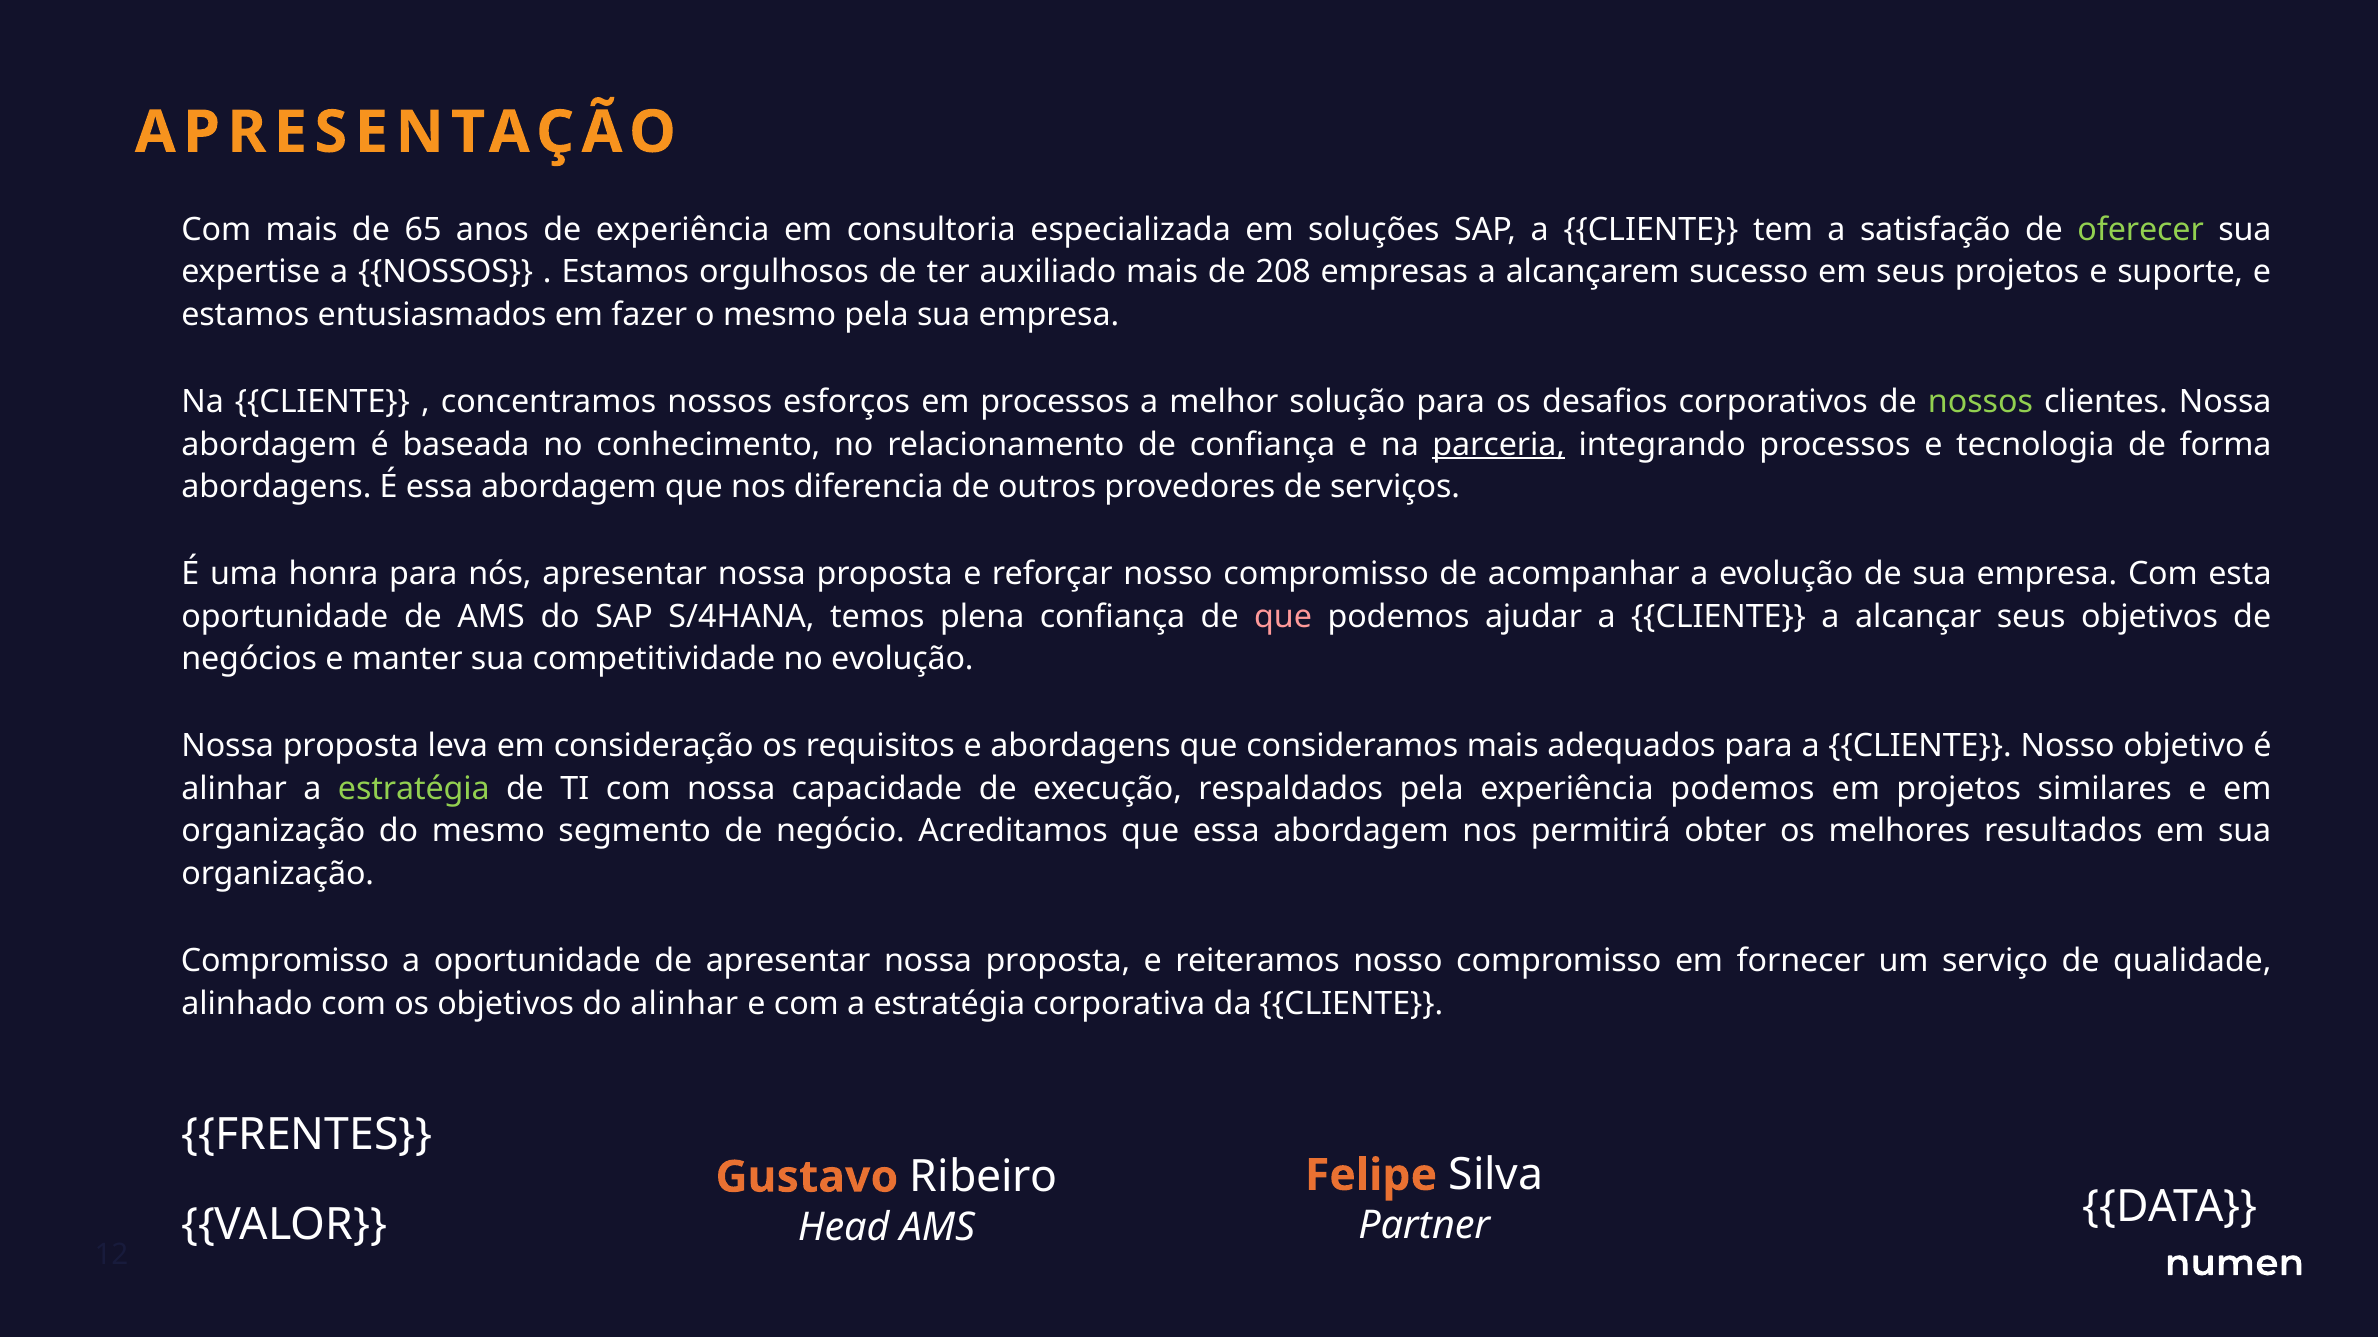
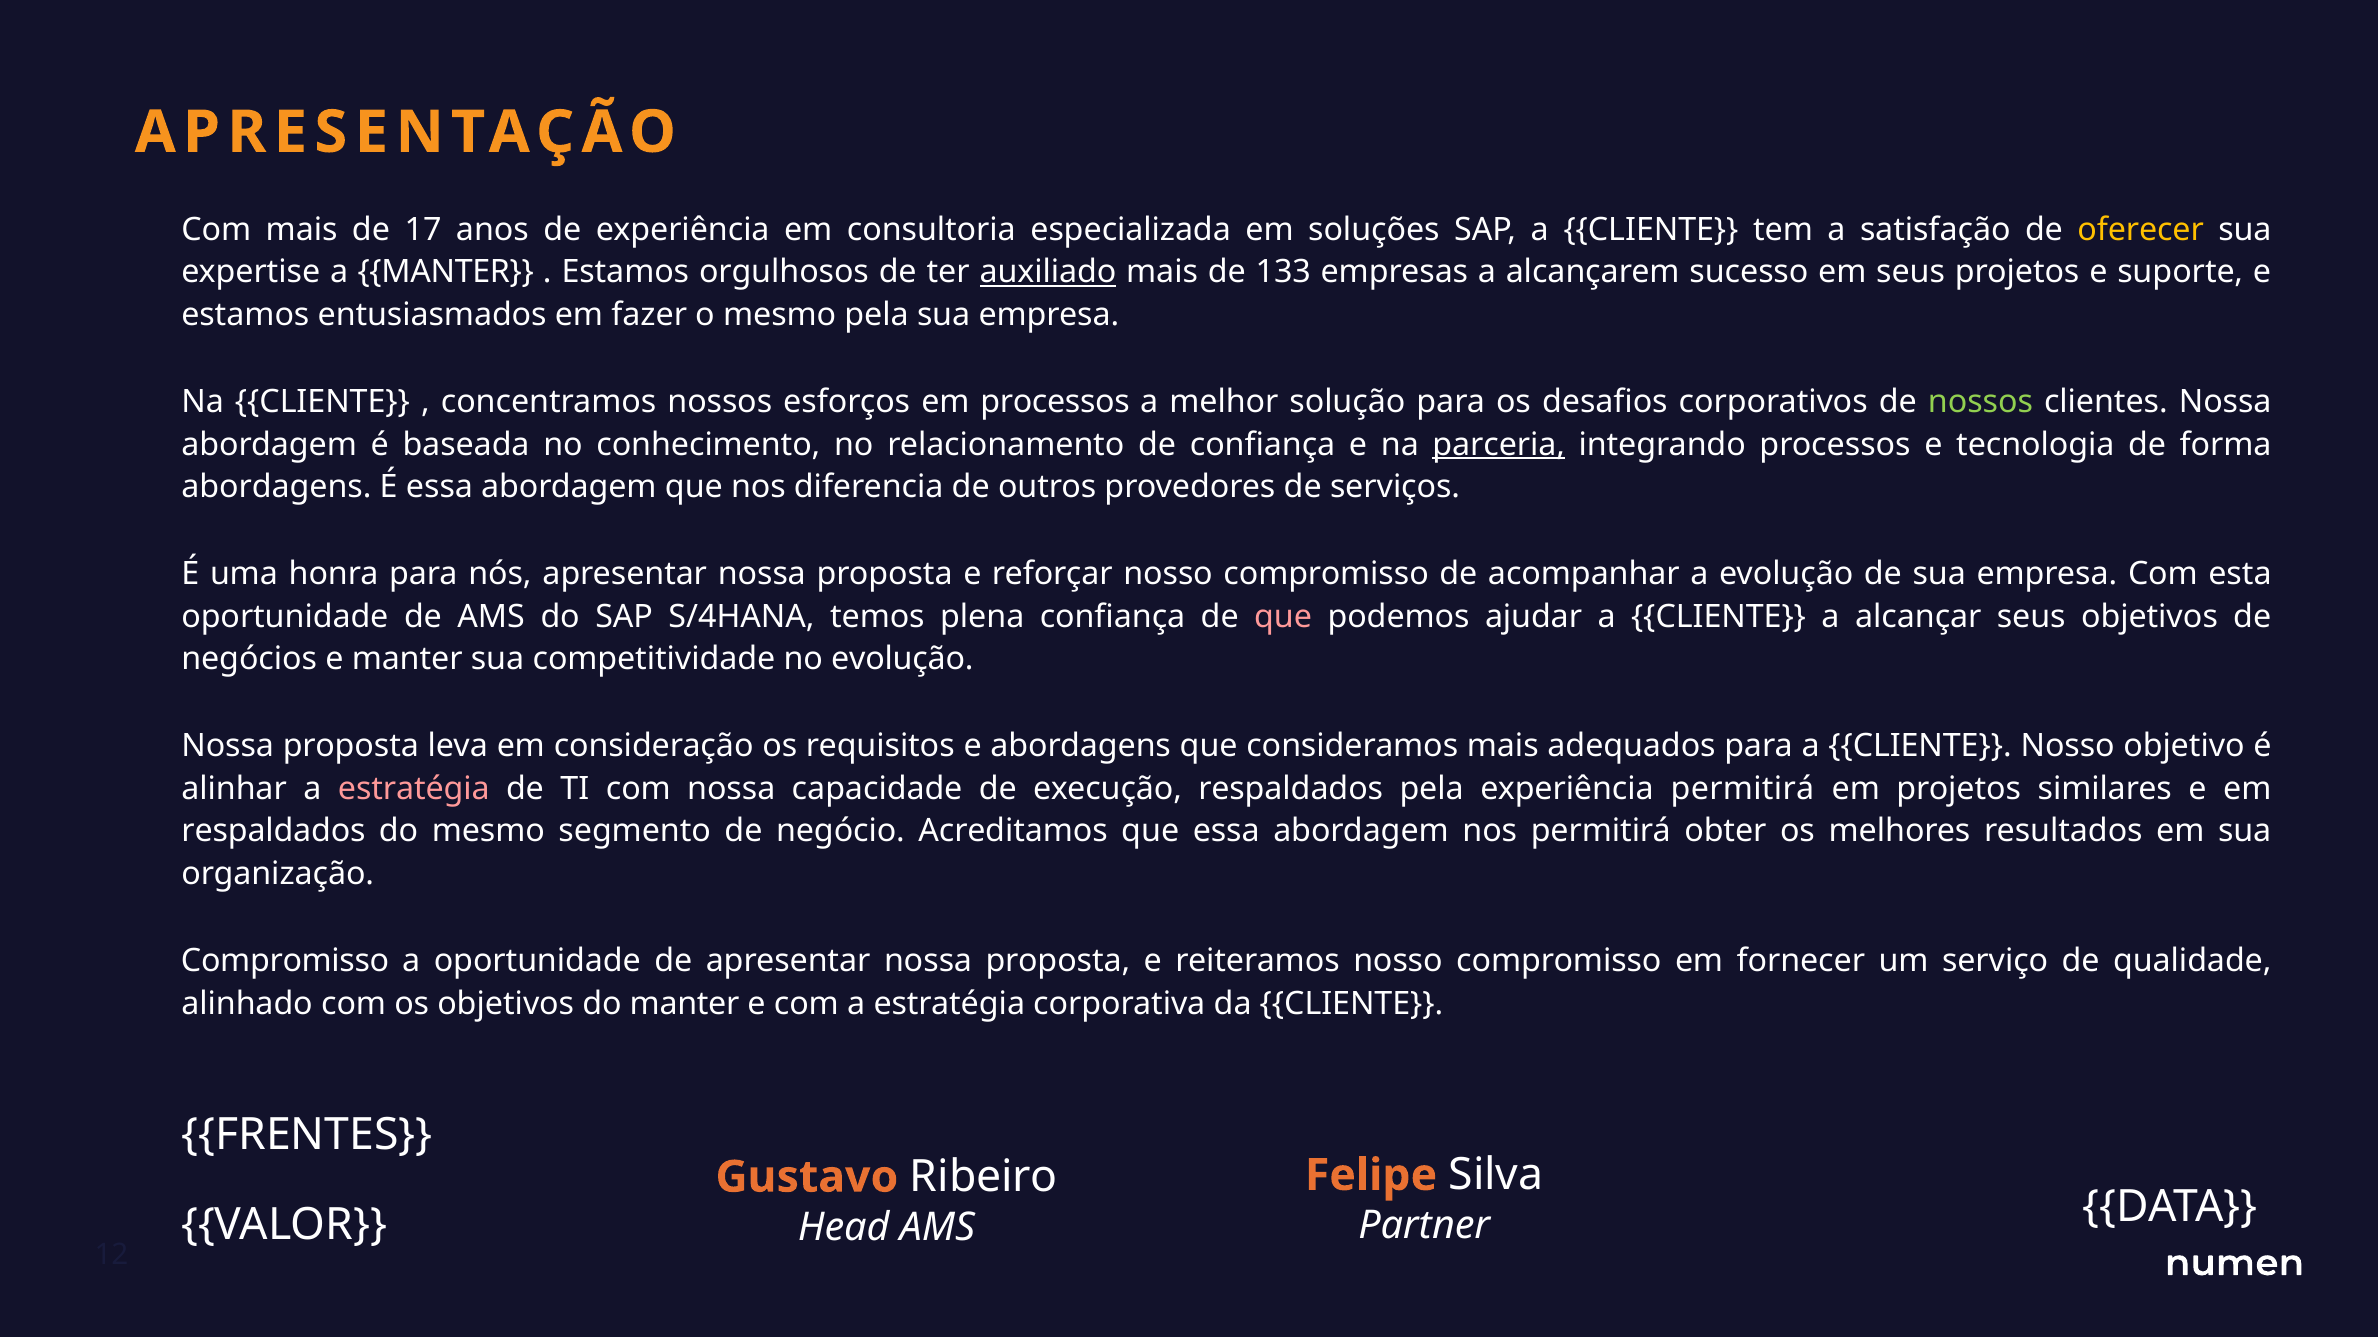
65: 65 -> 17
oferecer colour: light green -> yellow
a NOSSOS: NOSSOS -> MANTER
auxiliado underline: none -> present
208: 208 -> 133
estratégia at (414, 789) colour: light green -> pink
experiência podemos: podemos -> permitirá
organização at (273, 832): organização -> respaldados
do alinhar: alinhar -> manter
